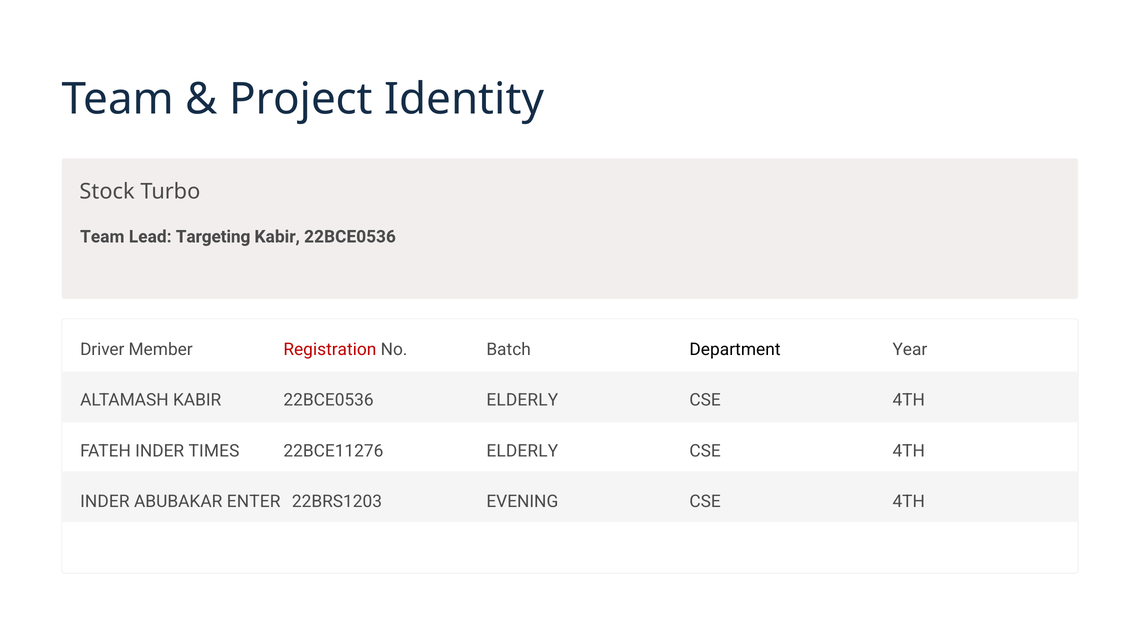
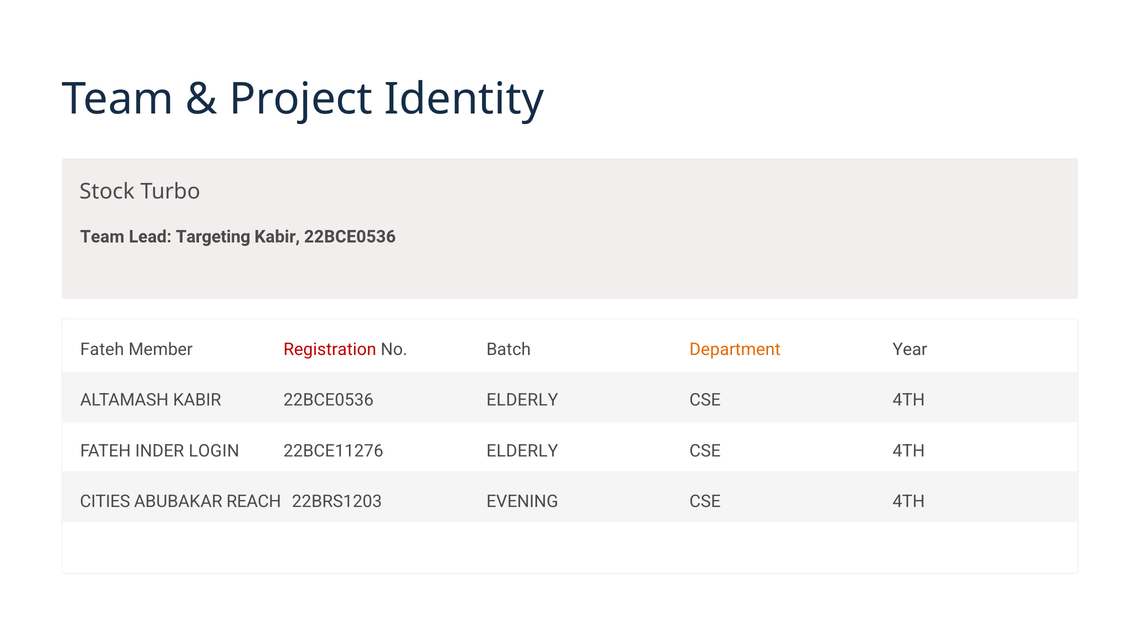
Driver at (102, 350): Driver -> Fateh
Department colour: black -> orange
TIMES: TIMES -> LOGIN
INDER at (105, 502): INDER -> CITIES
ENTER: ENTER -> REACH
